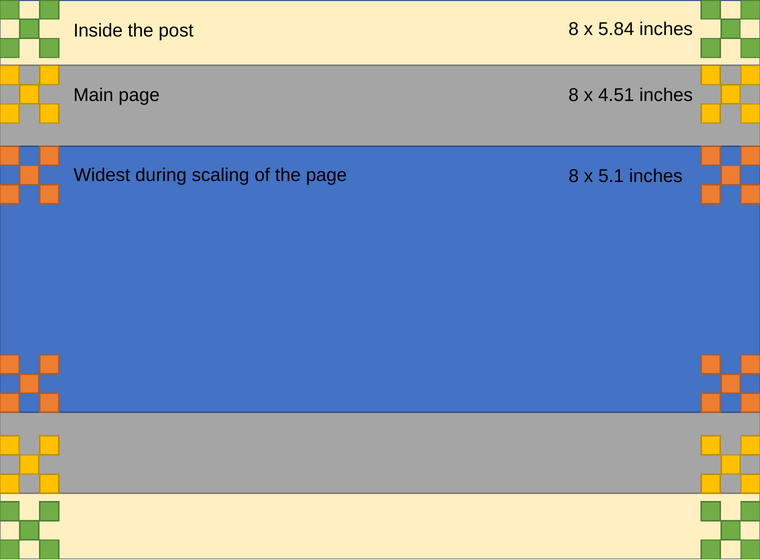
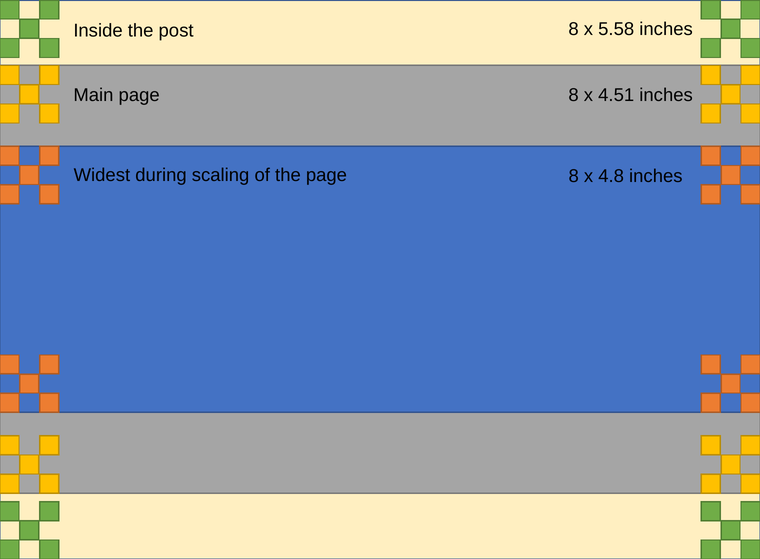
5.84: 5.84 -> 5.58
5.1: 5.1 -> 4.8
